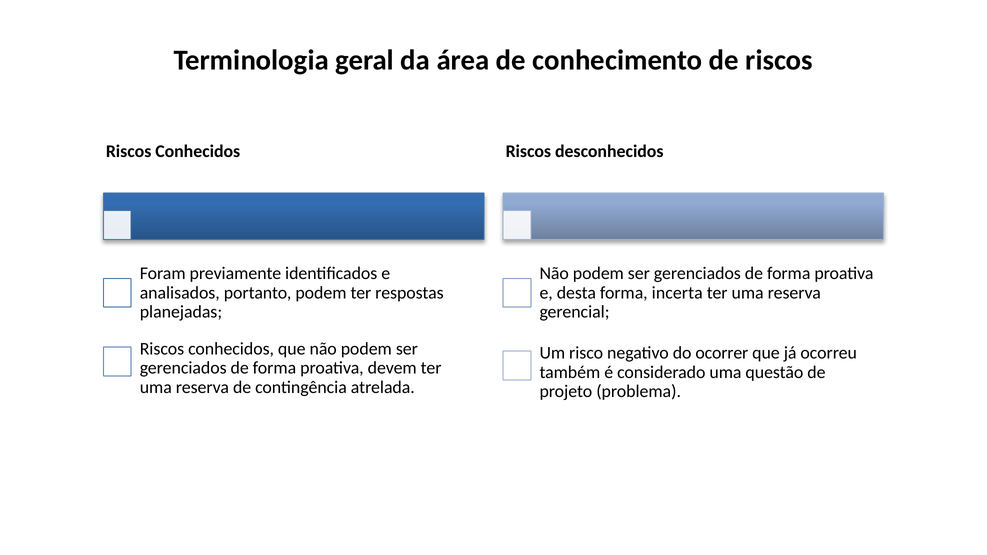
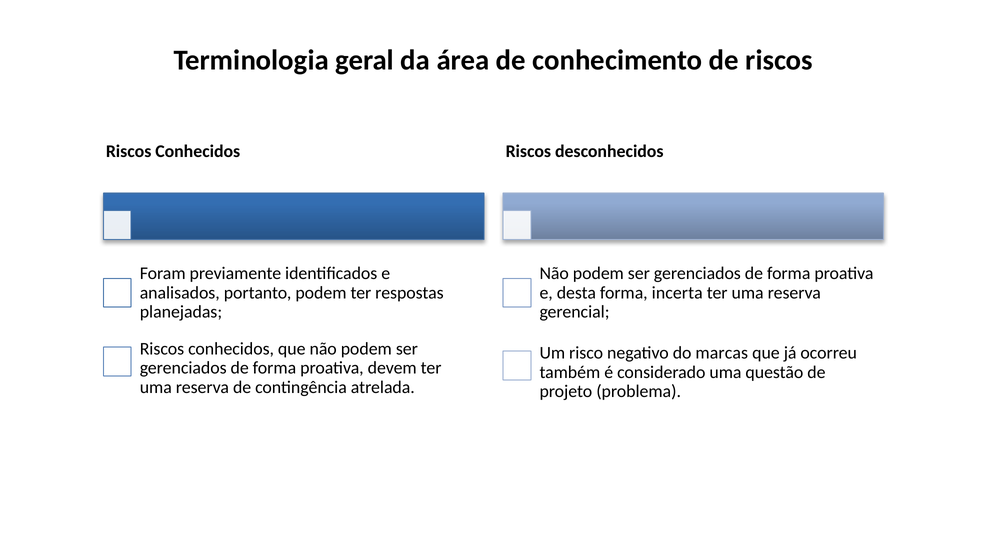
ocorrer: ocorrer -> marcas
